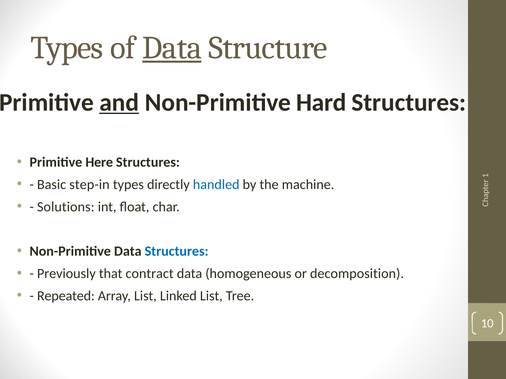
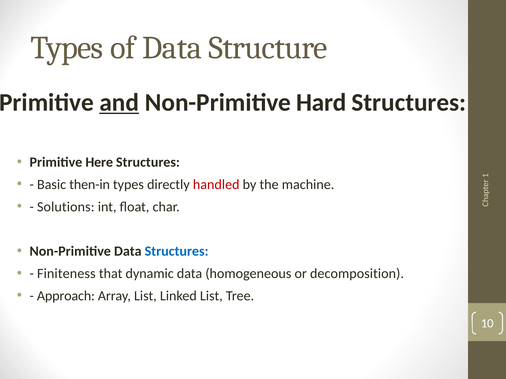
Data at (172, 48) underline: present -> none
step-in: step-in -> then-in
handled colour: blue -> red
Previously: Previously -> Finiteness
contract: contract -> dynamic
Repeated: Repeated -> Approach
